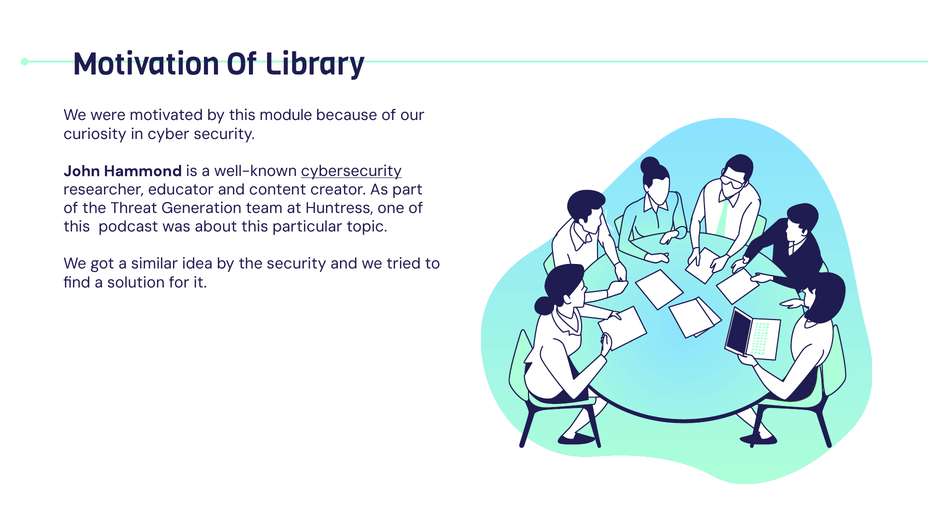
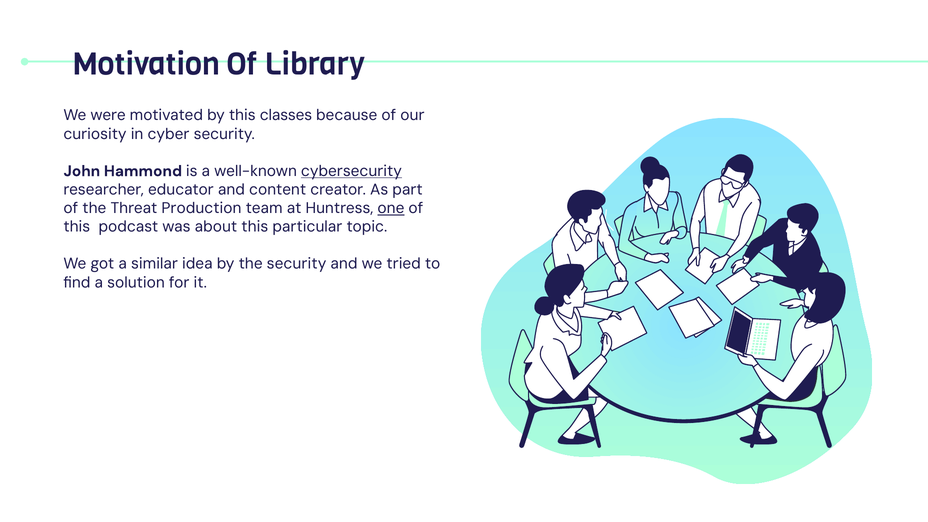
module: module -> classes
Generation: Generation -> Production
one underline: none -> present
